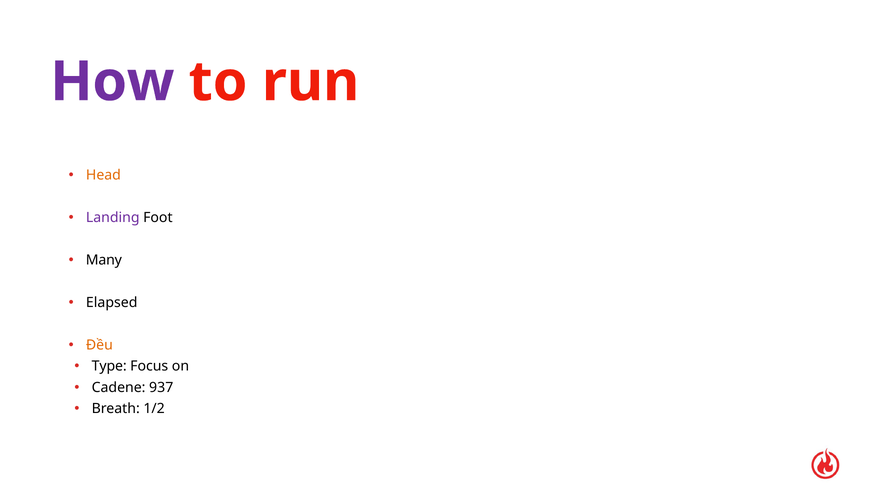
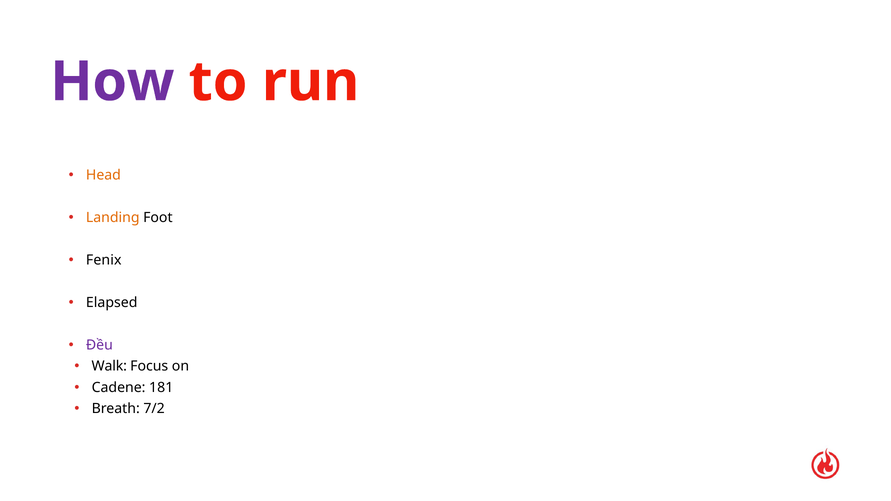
Landing colour: purple -> orange
Many: Many -> Fenix
Đều colour: orange -> purple
Type: Type -> Walk
937: 937 -> 181
1/2: 1/2 -> 7/2
